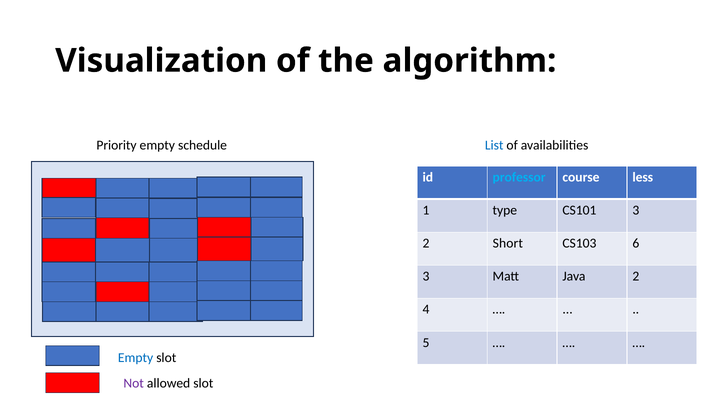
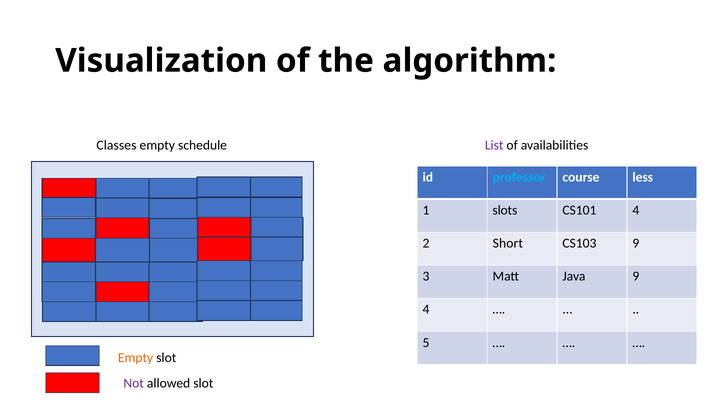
Priority: Priority -> Classes
List colour: blue -> purple
type: type -> slots
CS101 3: 3 -> 4
CS103 6: 6 -> 9
Java 2: 2 -> 9
Empty at (136, 358) colour: blue -> orange
